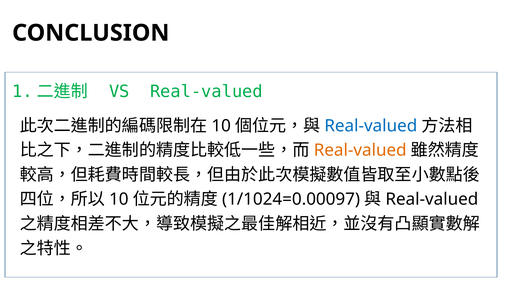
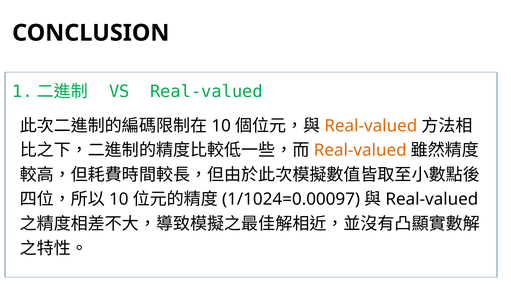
Real-valued at (371, 126) colour: blue -> orange
